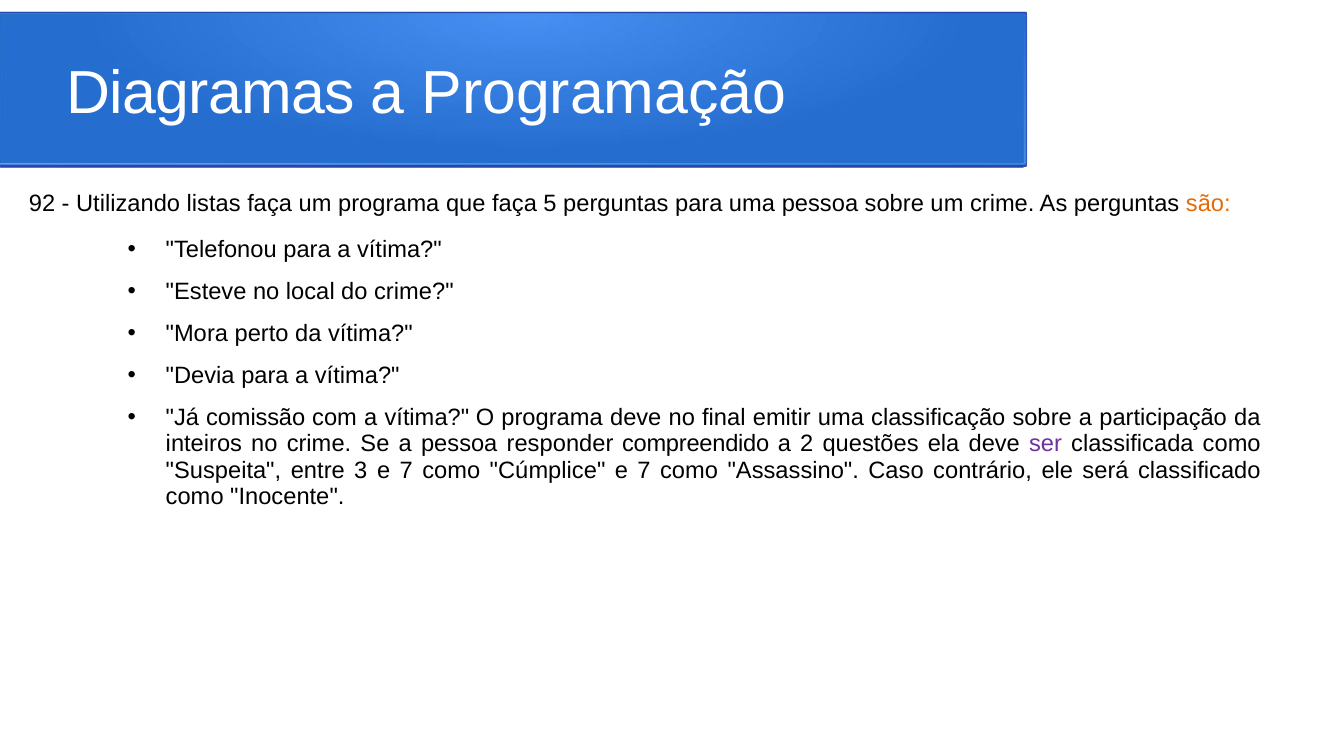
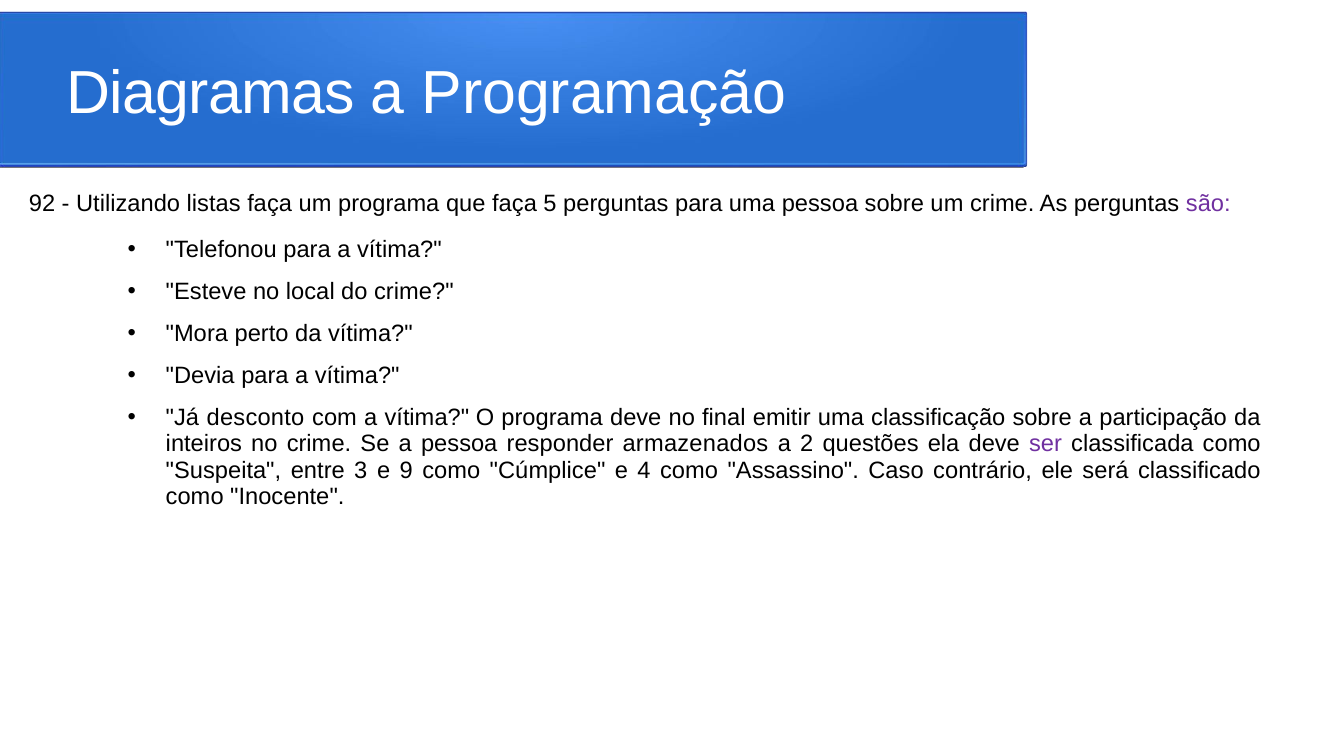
são colour: orange -> purple
comissão: comissão -> desconto
compreendido: compreendido -> armazenados
3 e 7: 7 -> 9
Cúmplice e 7: 7 -> 4
